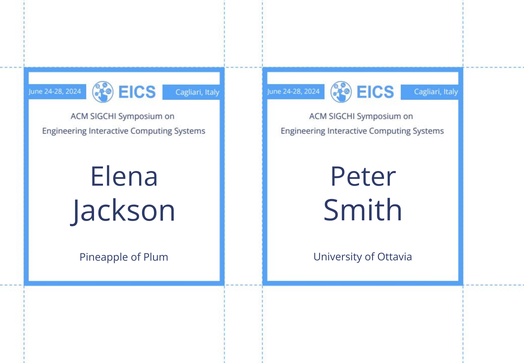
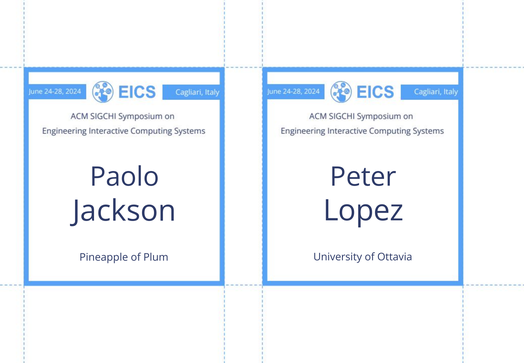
Elena: Elena -> Paolo
Smith: Smith -> Lopez
